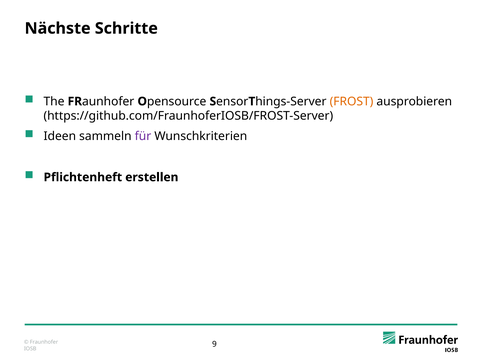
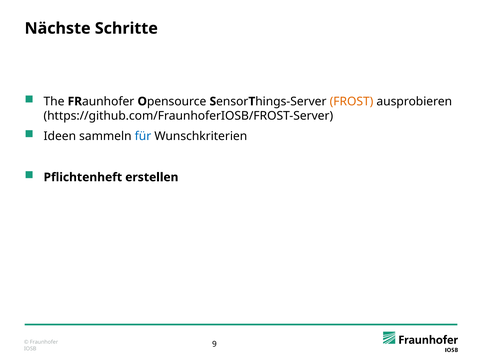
für colour: purple -> blue
